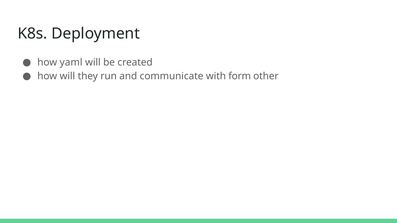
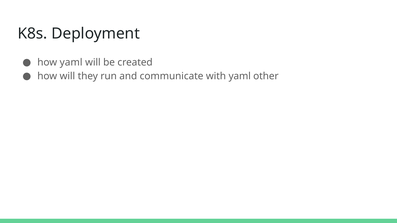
with form: form -> yaml
